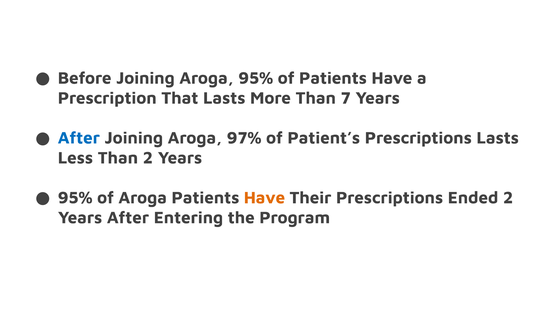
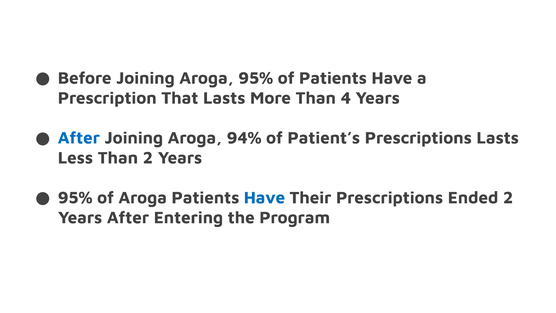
7: 7 -> 4
97%: 97% -> 94%
Have at (264, 198) colour: orange -> blue
